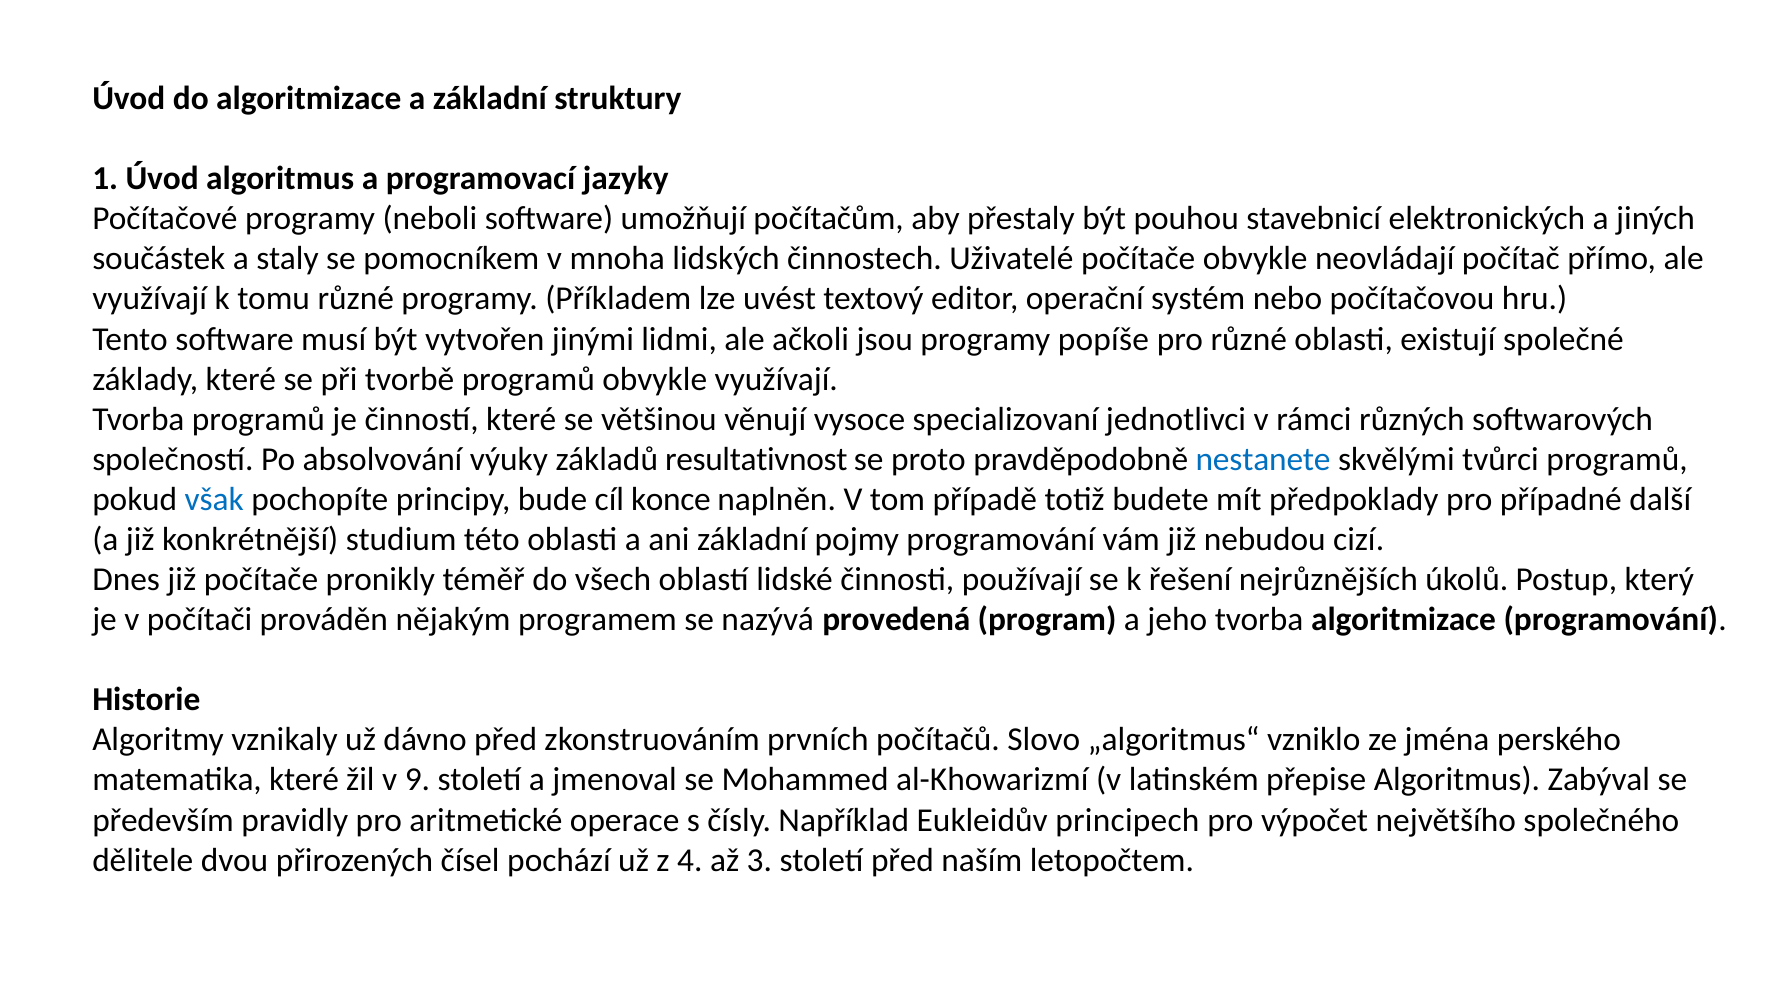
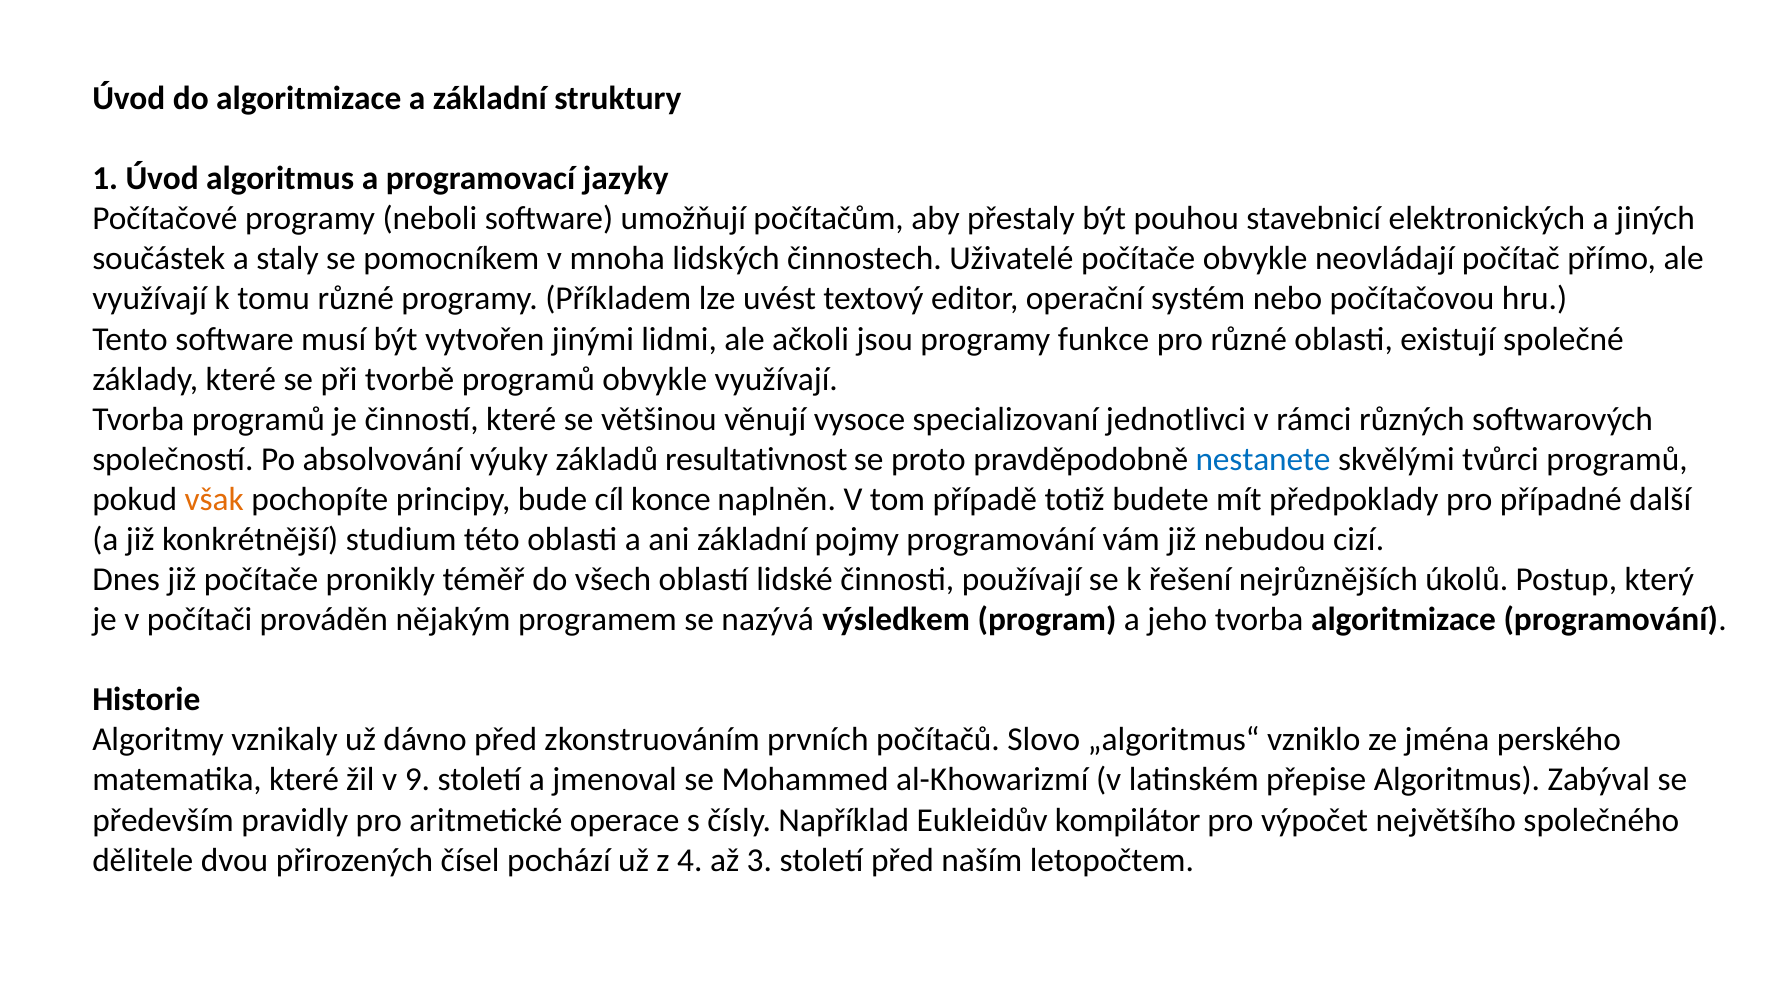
popíše: popíše -> funkce
však colour: blue -> orange
provedená: provedená -> výsledkem
principech: principech -> kompilátor
